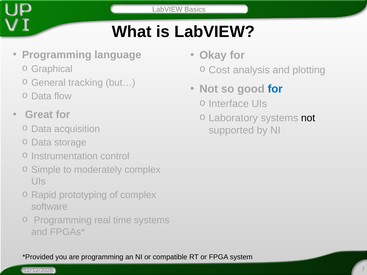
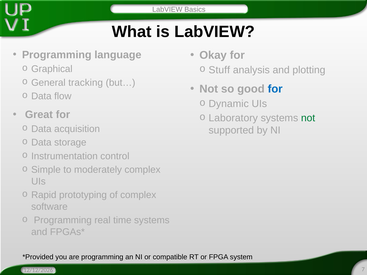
Cost: Cost -> Stuff
Interface: Interface -> Dynamic
not at (308, 118) colour: black -> green
